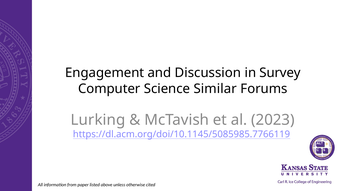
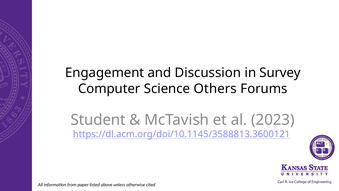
Similar: Similar -> Others
Lurking: Lurking -> Student
https://dl.acm.org/doi/10.1145/5085985.7766119: https://dl.acm.org/doi/10.1145/5085985.7766119 -> https://dl.acm.org/doi/10.1145/3588813.3600121
